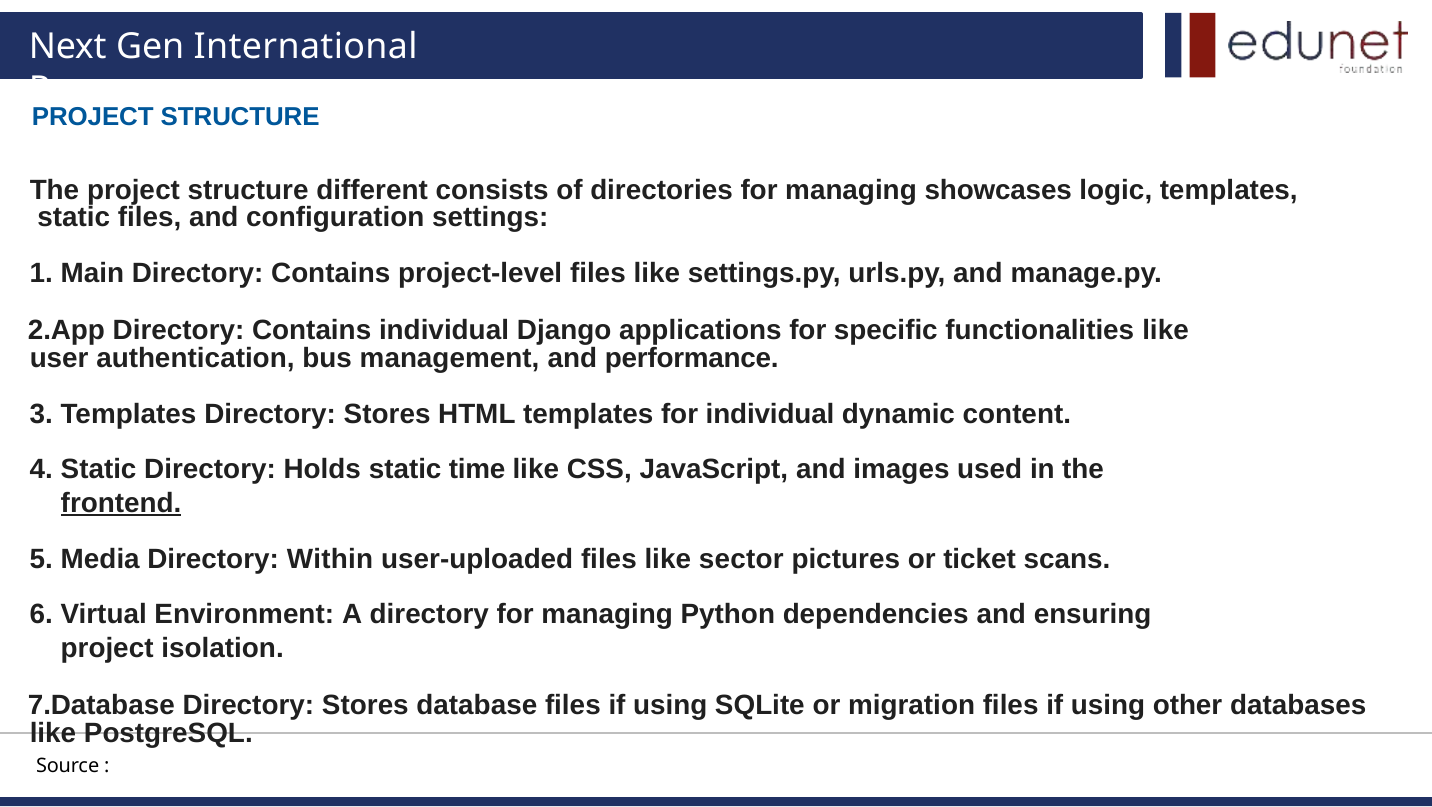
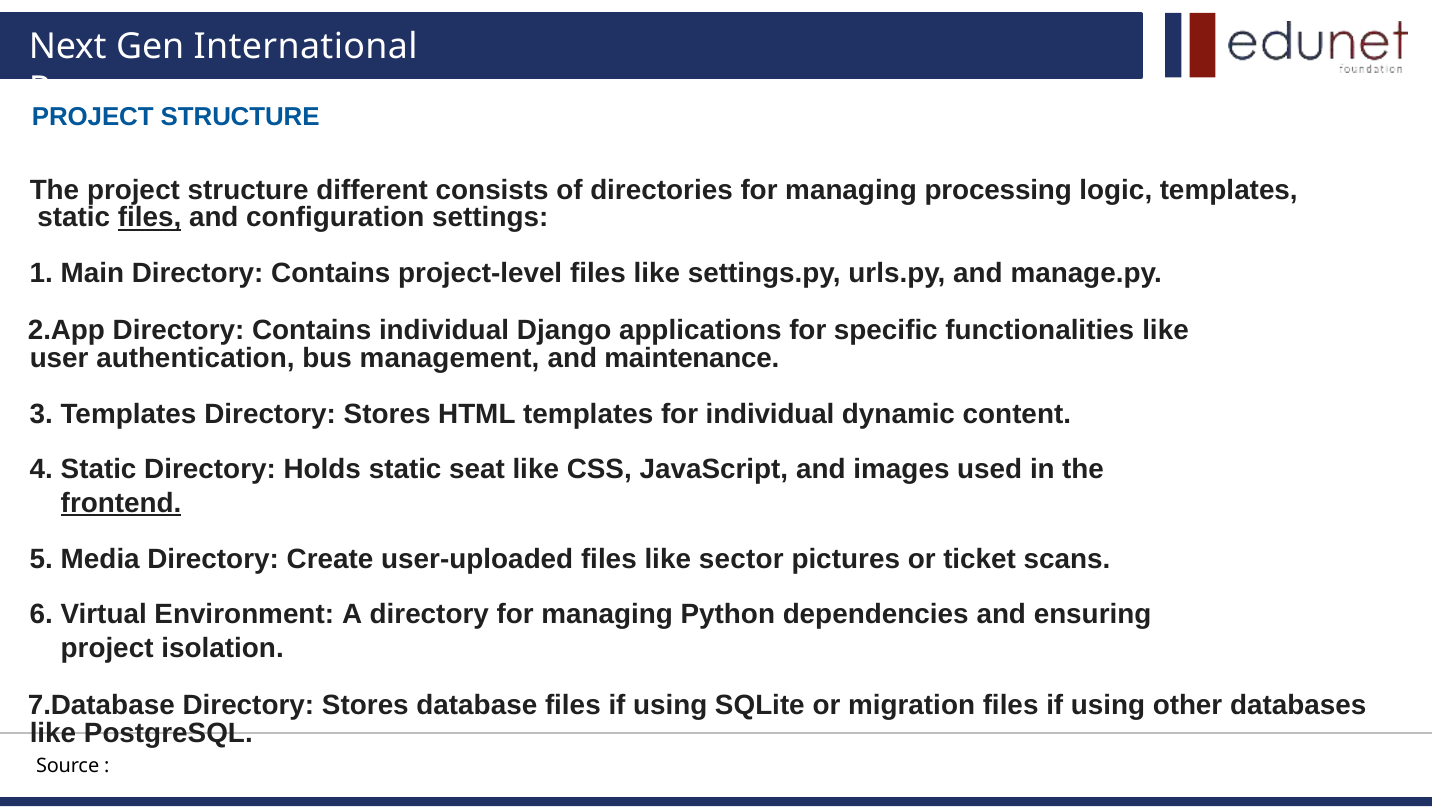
showcases: showcases -> processing
files at (150, 218) underline: none -> present
performance: performance -> maintenance
time: time -> seat
Within: Within -> Create
